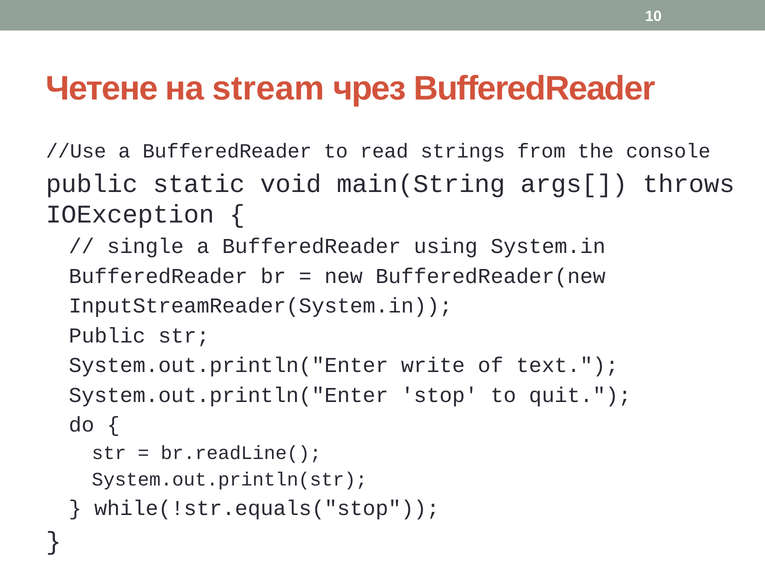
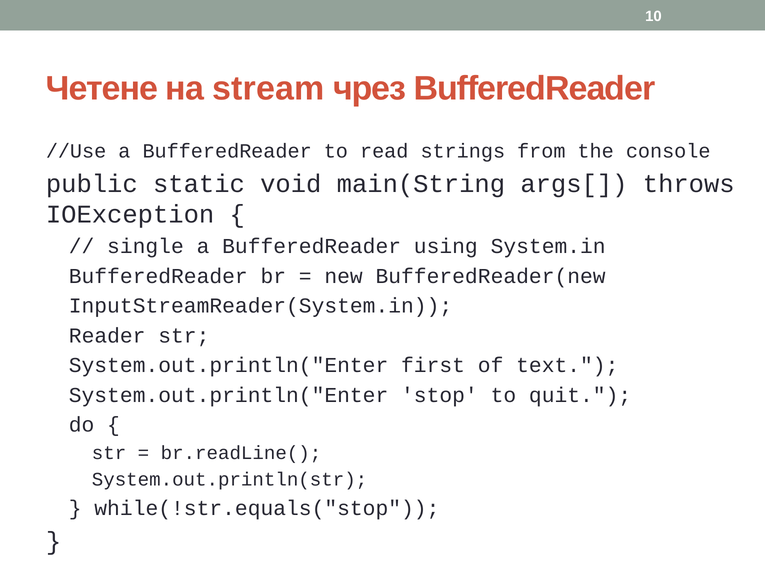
Public at (107, 336): Public -> Reader
write: write -> first
